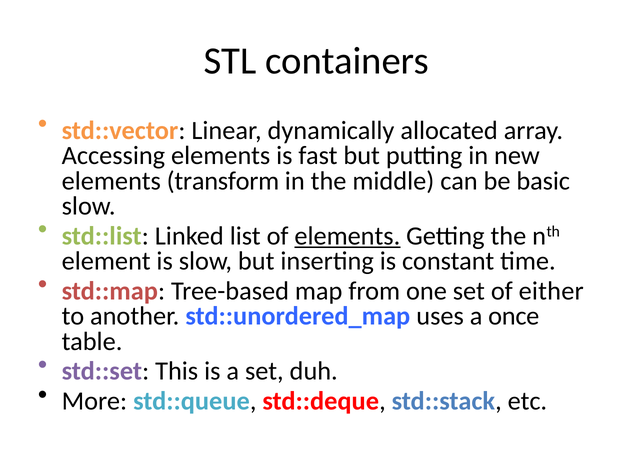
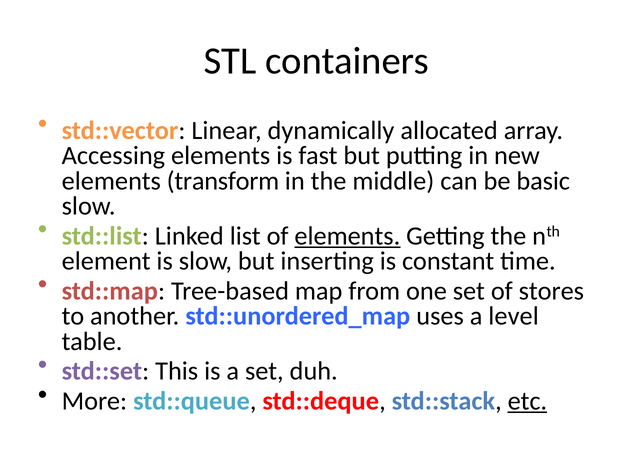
either: either -> stores
once: once -> level
etc underline: none -> present
